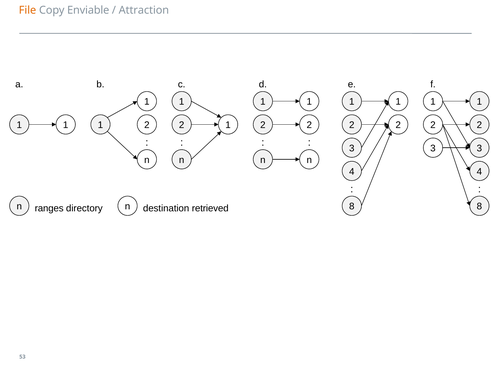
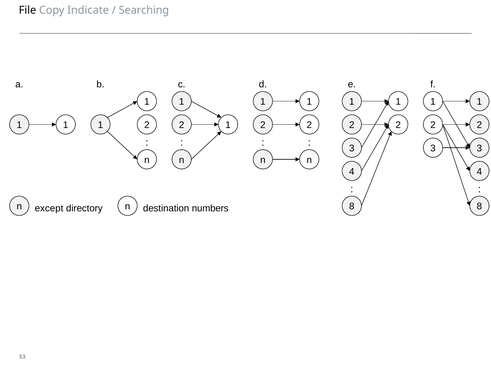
File colour: orange -> black
Enviable: Enviable -> Indicate
Attraction: Attraction -> Searching
ranges: ranges -> except
retrieved: retrieved -> numbers
